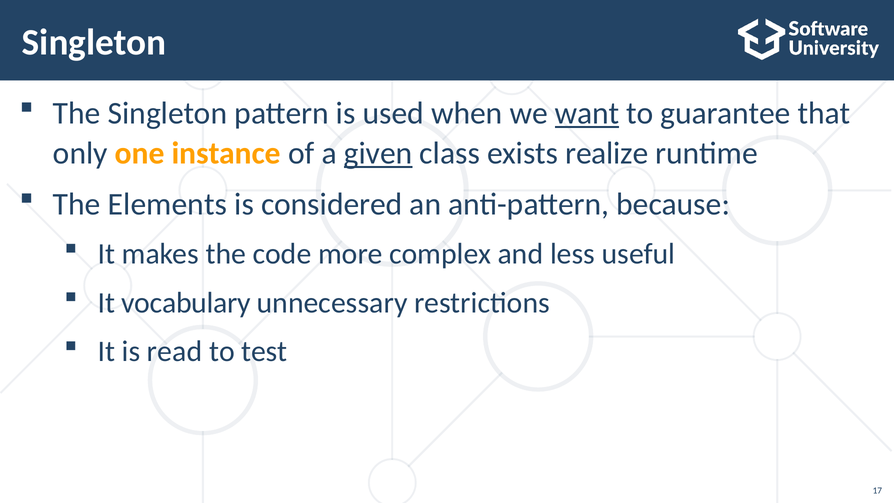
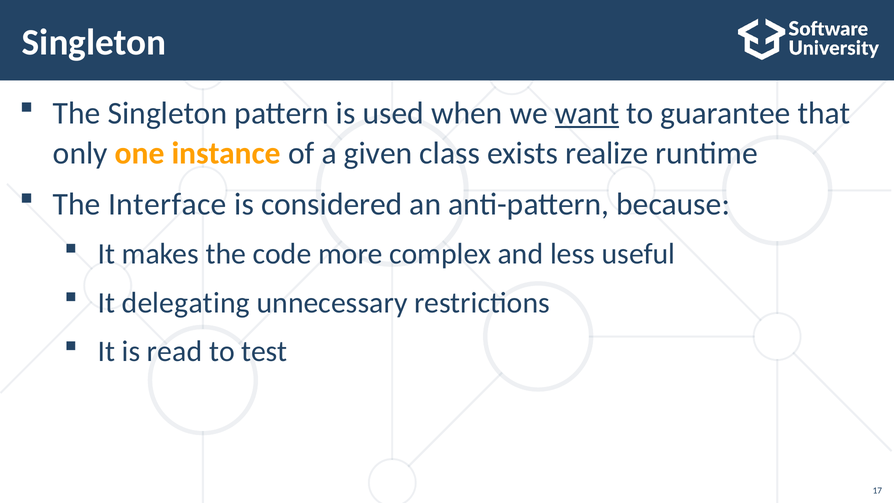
given underline: present -> none
Elements: Elements -> Interface
vocabulary: vocabulary -> delegating
